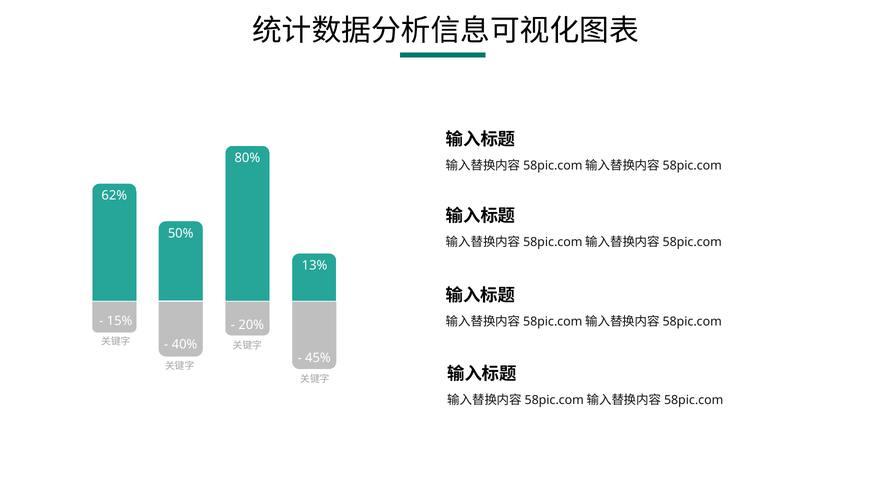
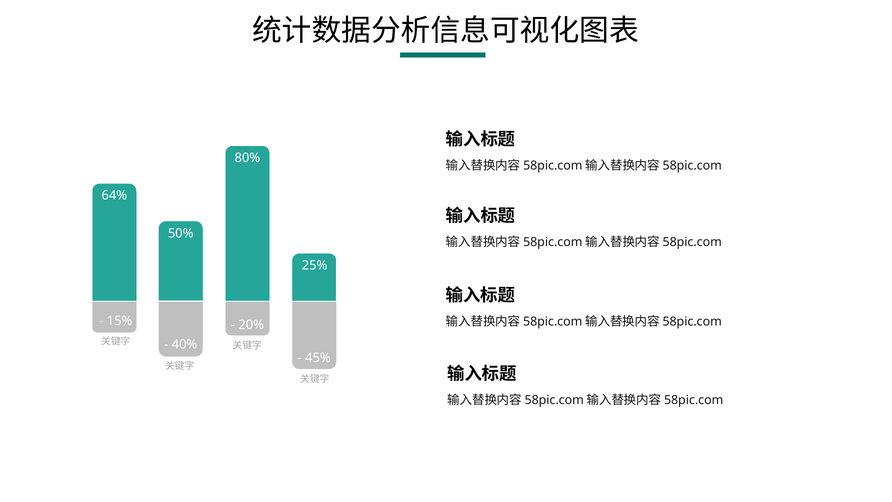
62%: 62% -> 64%
13%: 13% -> 25%
